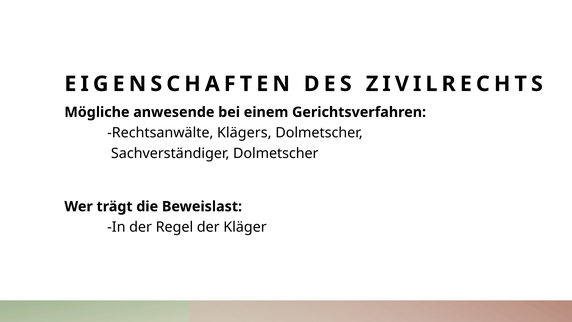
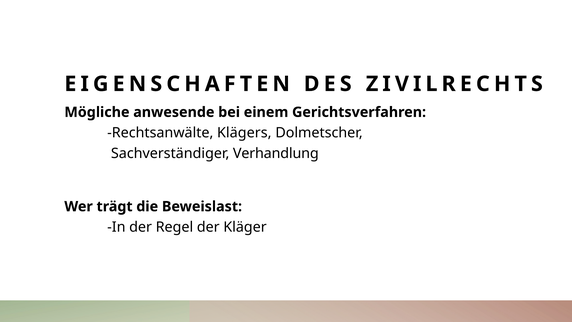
Sachverständiger Dolmetscher: Dolmetscher -> Verhandlung
